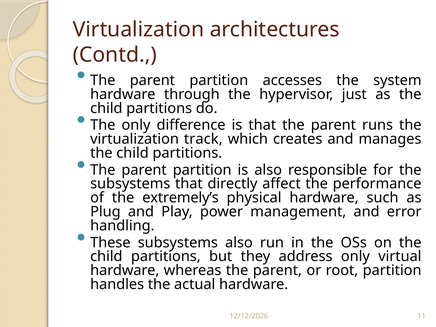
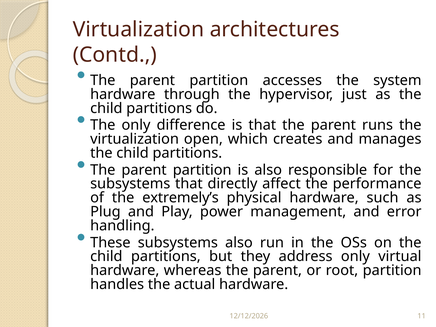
track: track -> open
